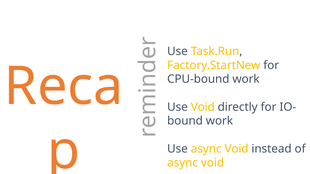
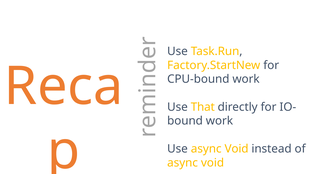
Use Void: Void -> That
